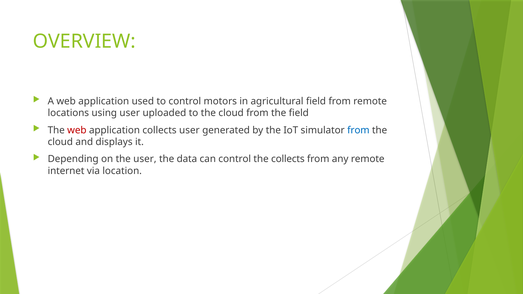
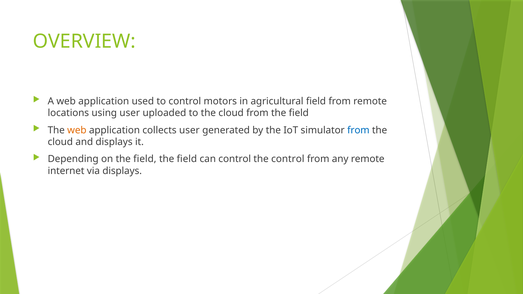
web at (77, 130) colour: red -> orange
on the user: user -> field
data at (187, 159): data -> field
the collects: collects -> control
via location: location -> displays
